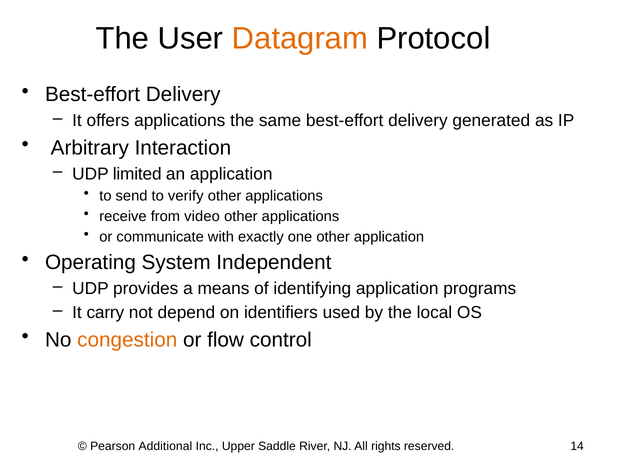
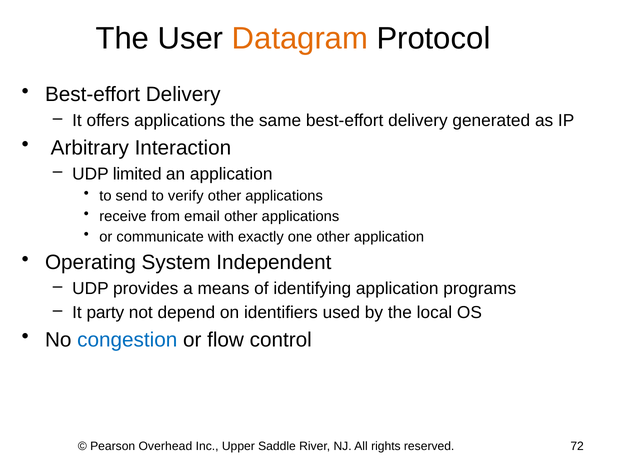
video: video -> email
carry: carry -> party
congestion colour: orange -> blue
Additional: Additional -> Overhead
14: 14 -> 72
